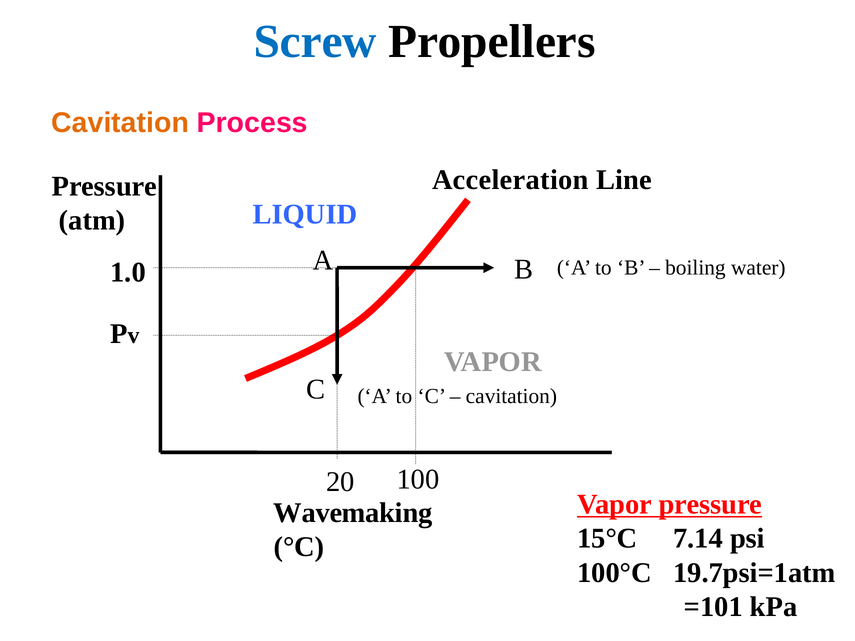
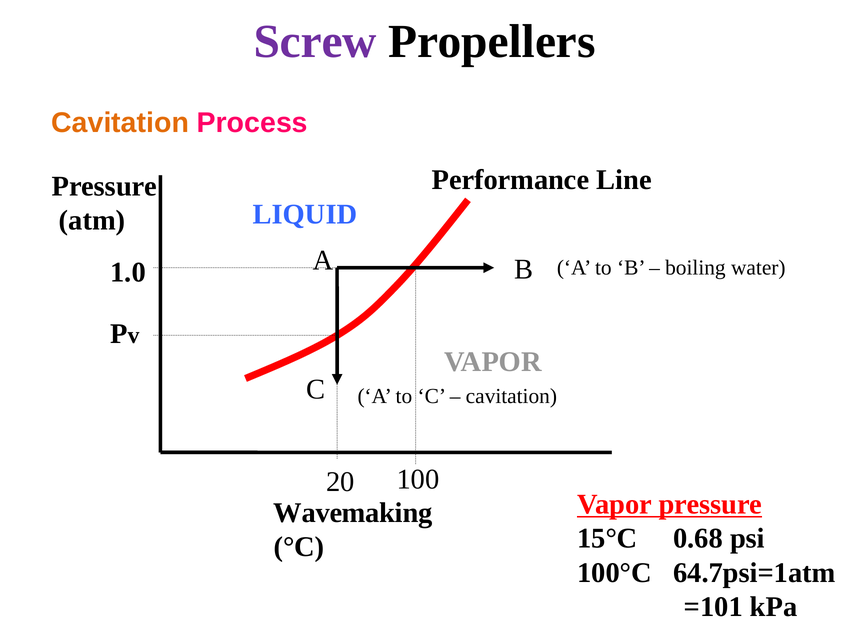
Screw colour: blue -> purple
Acceleration: Acceleration -> Performance
7.14: 7.14 -> 0.68
19.7psi=1atm: 19.7psi=1atm -> 64.7psi=1atm
